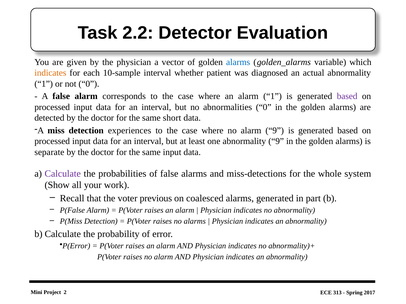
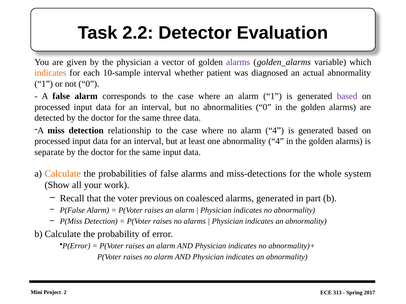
alarms at (238, 62) colour: blue -> purple
short: short -> three
experiences: experiences -> relationship
alarm 9: 9 -> 4
abnormality 9: 9 -> 4
Calculate colour: purple -> orange
